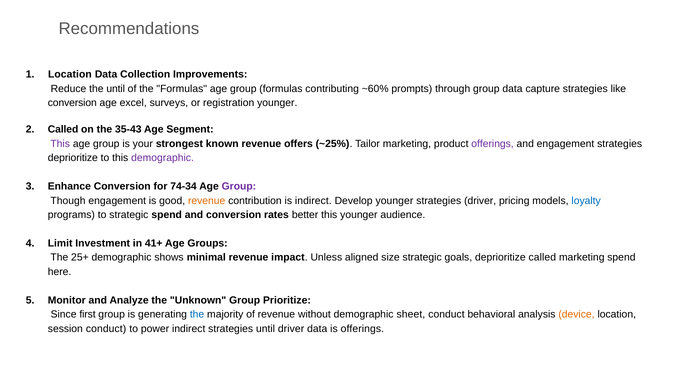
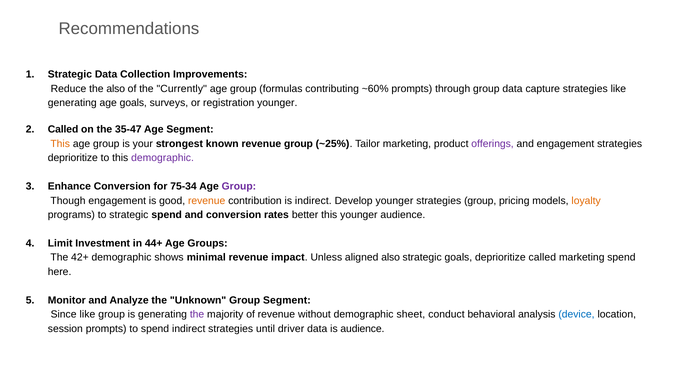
Location at (70, 74): Location -> Strategic
the until: until -> also
the Formulas: Formulas -> Currently
conversion at (72, 103): conversion -> generating
age excel: excel -> goals
35-43: 35-43 -> 35-47
This at (60, 144) colour: purple -> orange
revenue offers: offers -> group
74-34: 74-34 -> 75-34
strategies driver: driver -> group
loyalty colour: blue -> orange
41+: 41+ -> 44+
25+: 25+ -> 42+
aligned size: size -> also
Group Prioritize: Prioritize -> Segment
Since first: first -> like
the at (197, 315) colour: blue -> purple
device colour: orange -> blue
session conduct: conduct -> prompts
to power: power -> spend
is offerings: offerings -> audience
